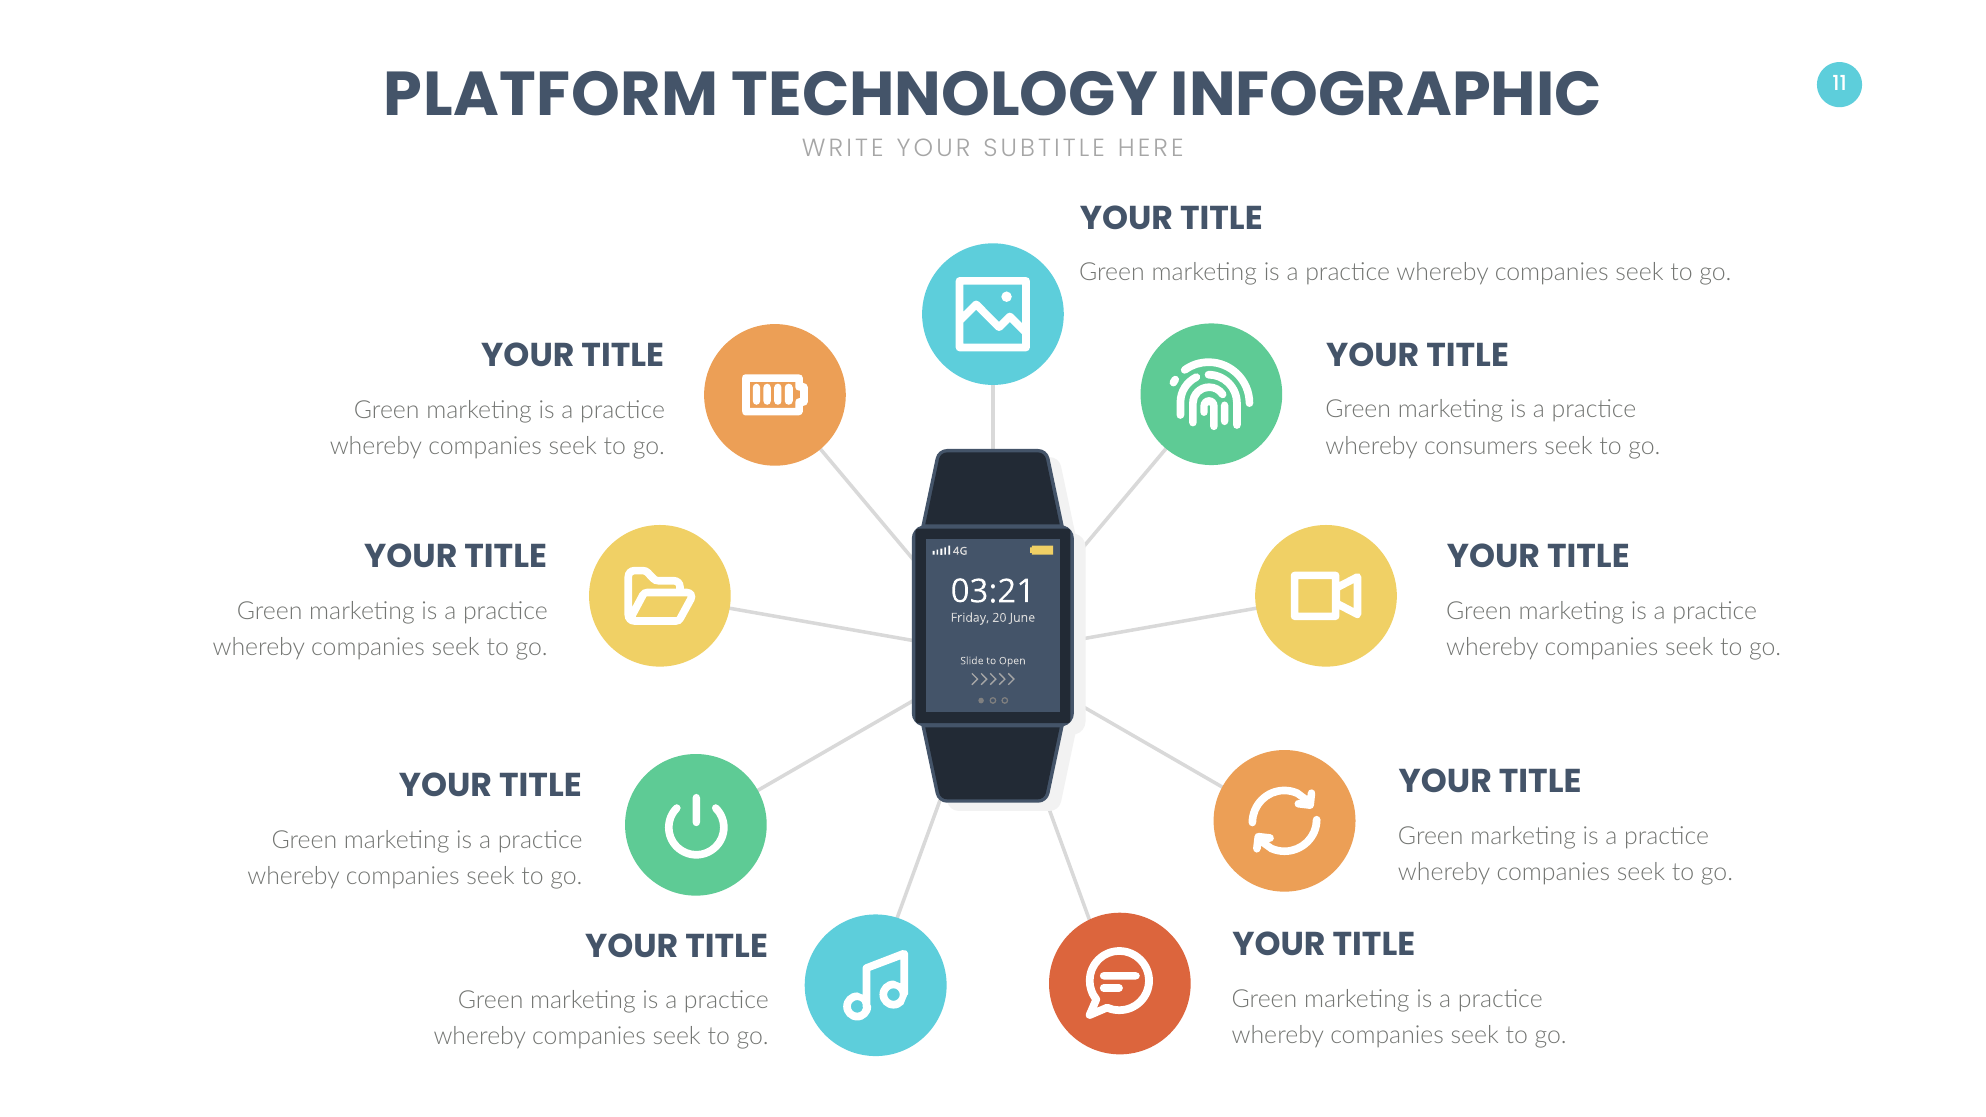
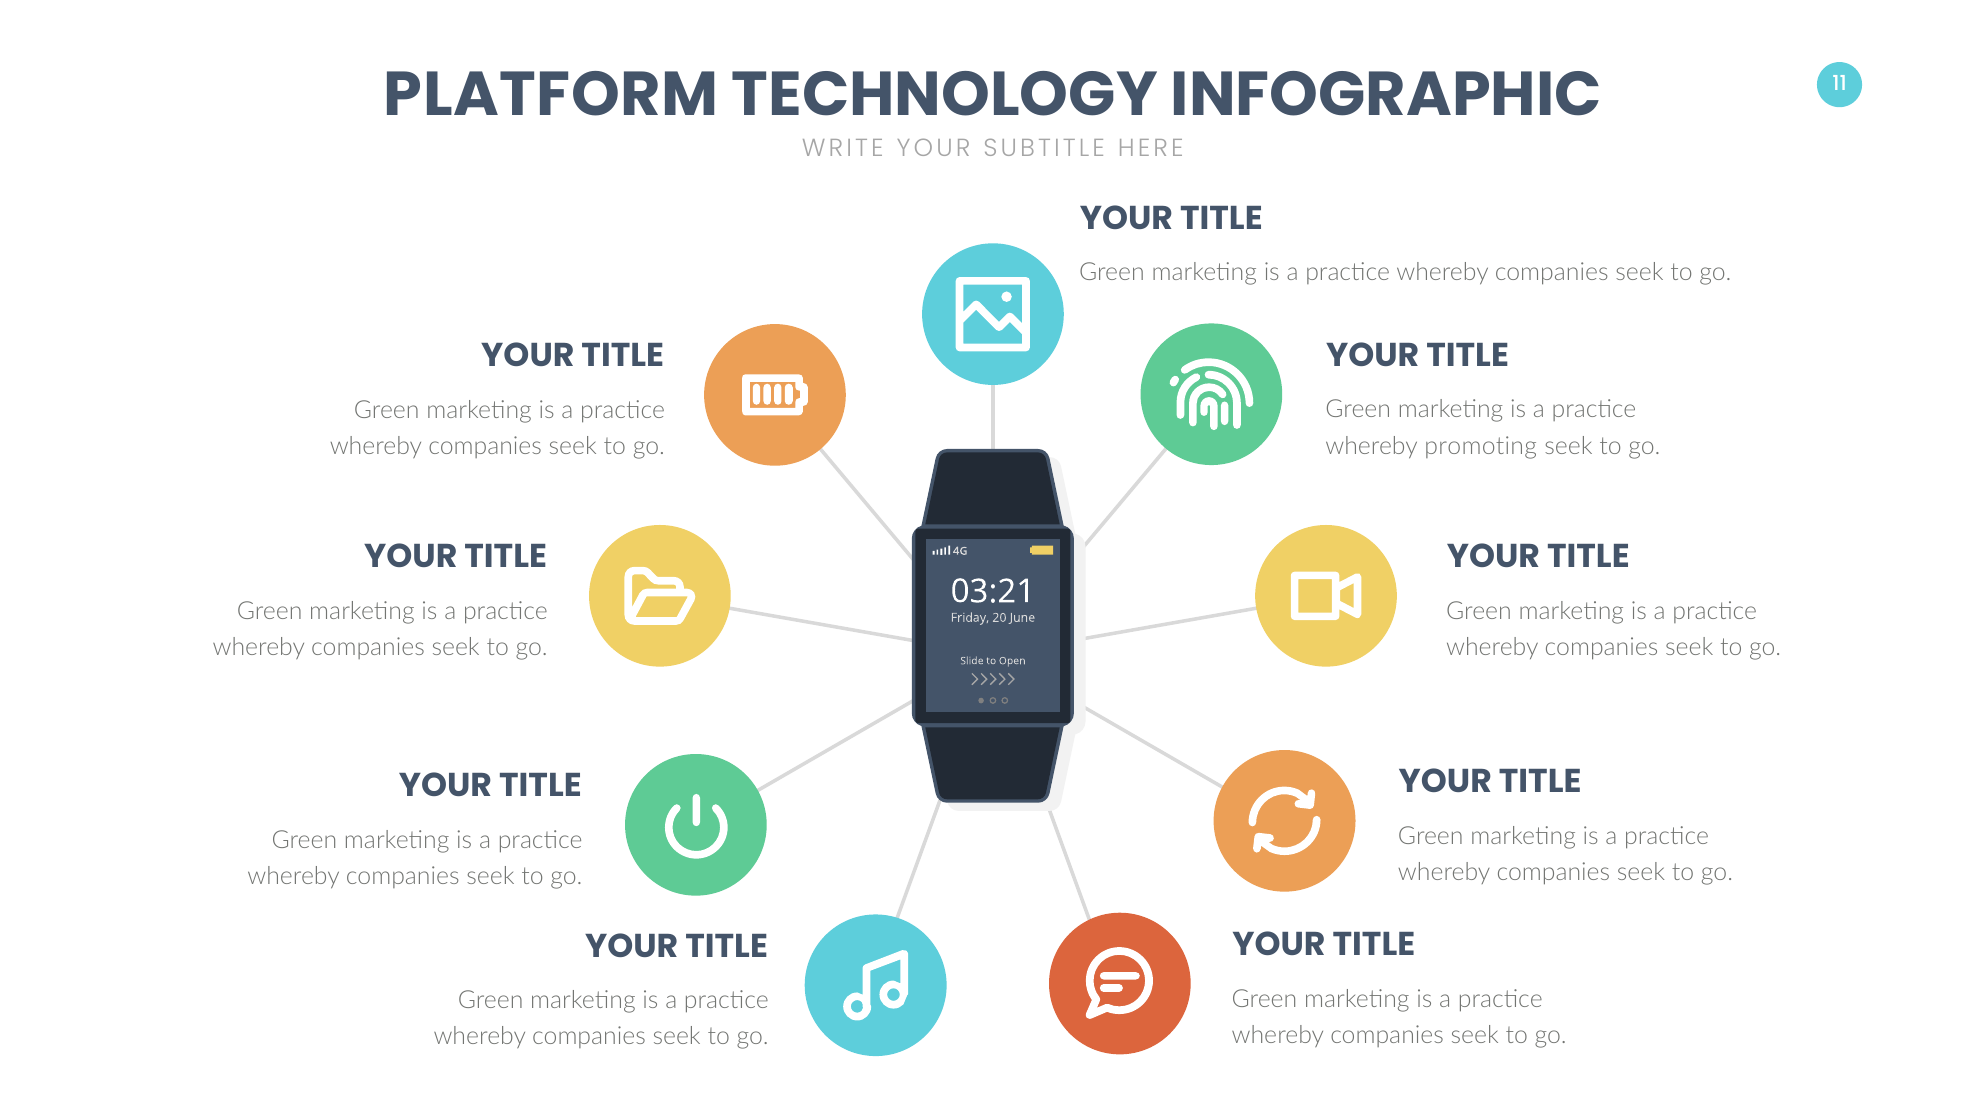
consumers: consumers -> promoting
